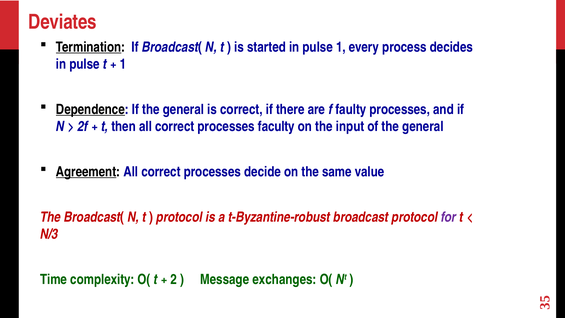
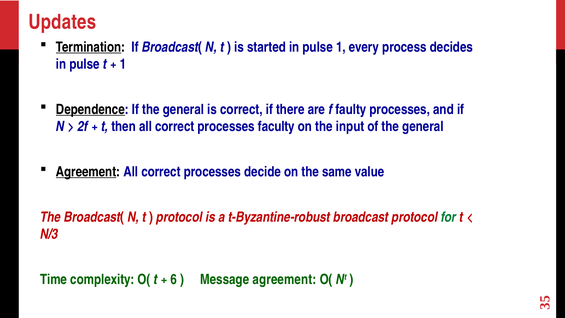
Deviates: Deviates -> Updates
for colour: purple -> green
2: 2 -> 6
Message exchanges: exchanges -> agreement
